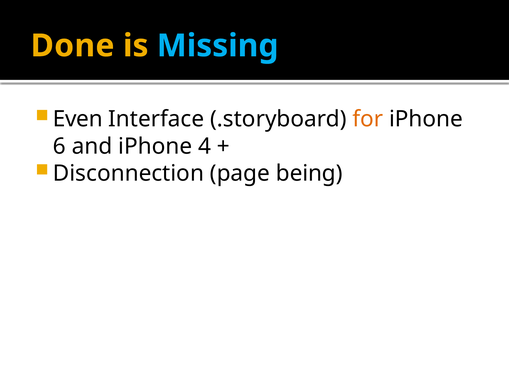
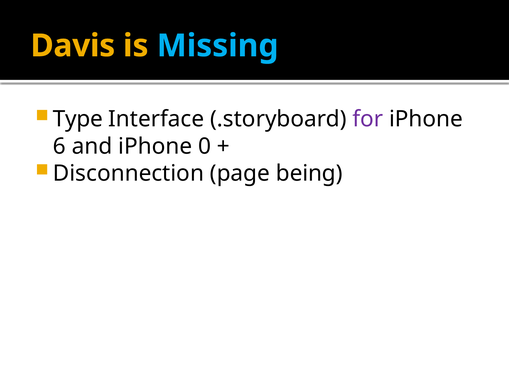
Done: Done -> Davis
Even: Even -> Type
for colour: orange -> purple
4: 4 -> 0
